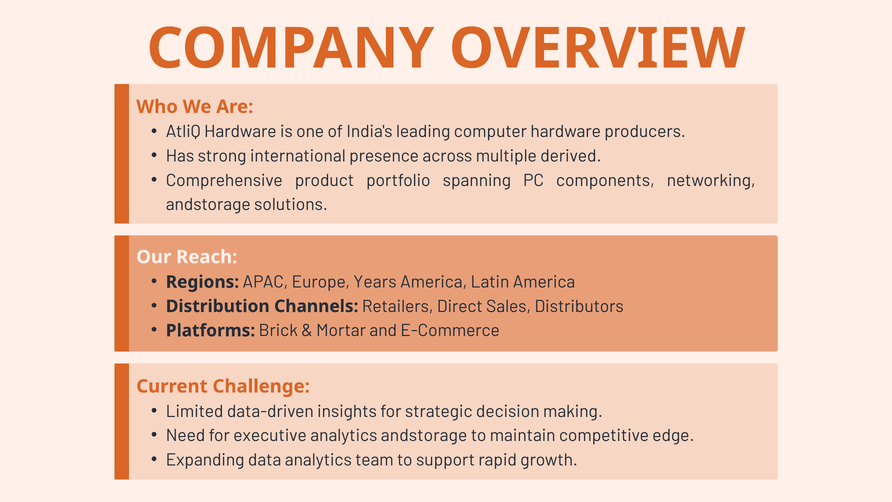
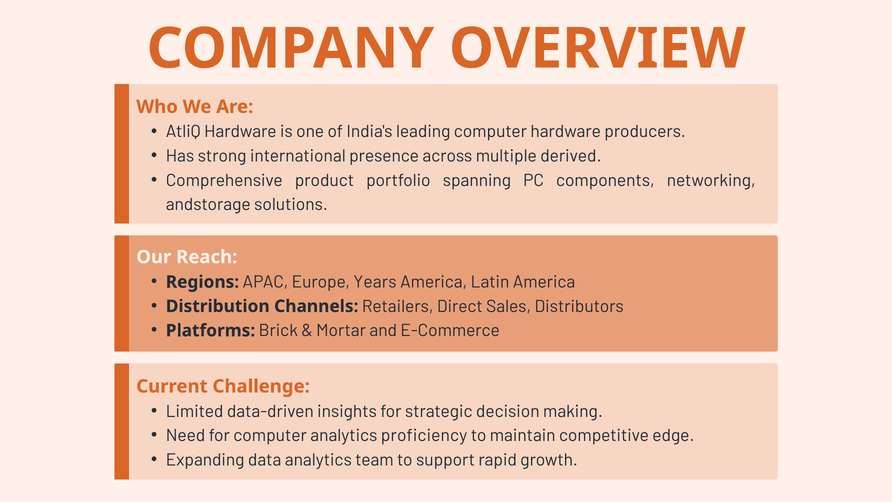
for executive: executive -> computer
analytics andstorage: andstorage -> proficiency
